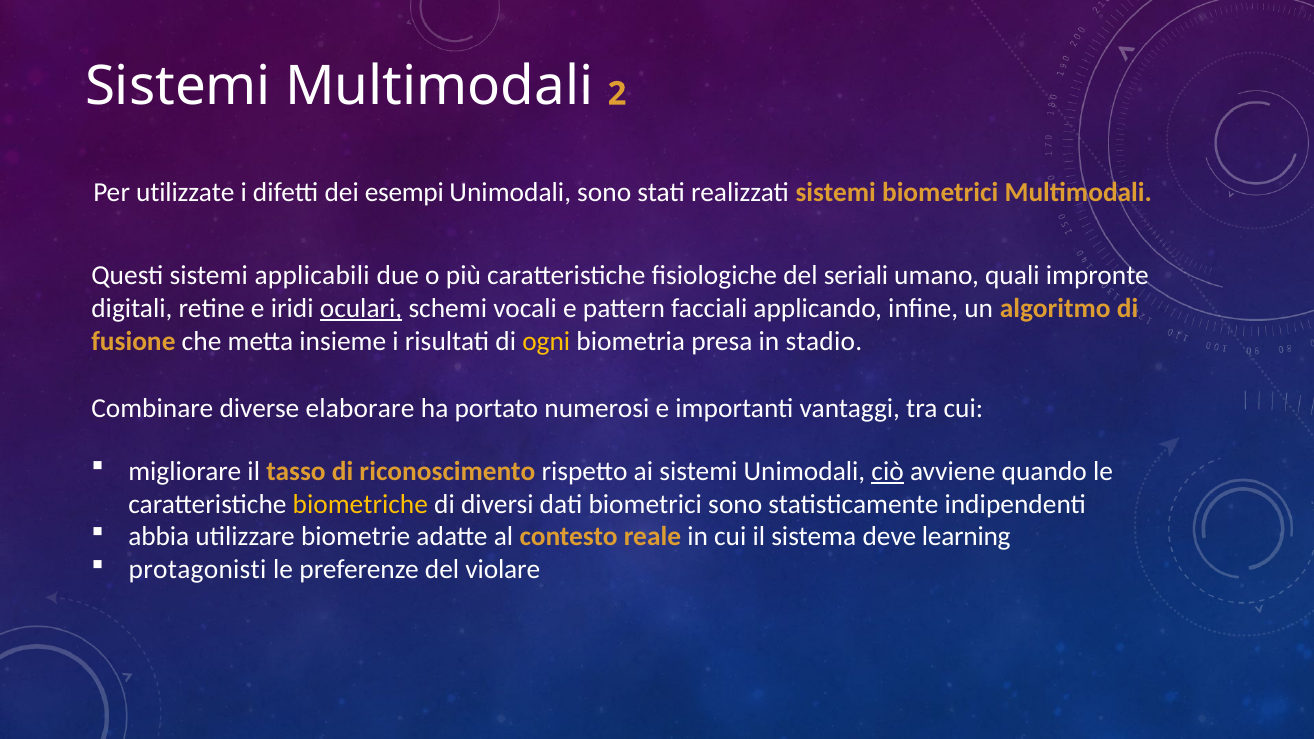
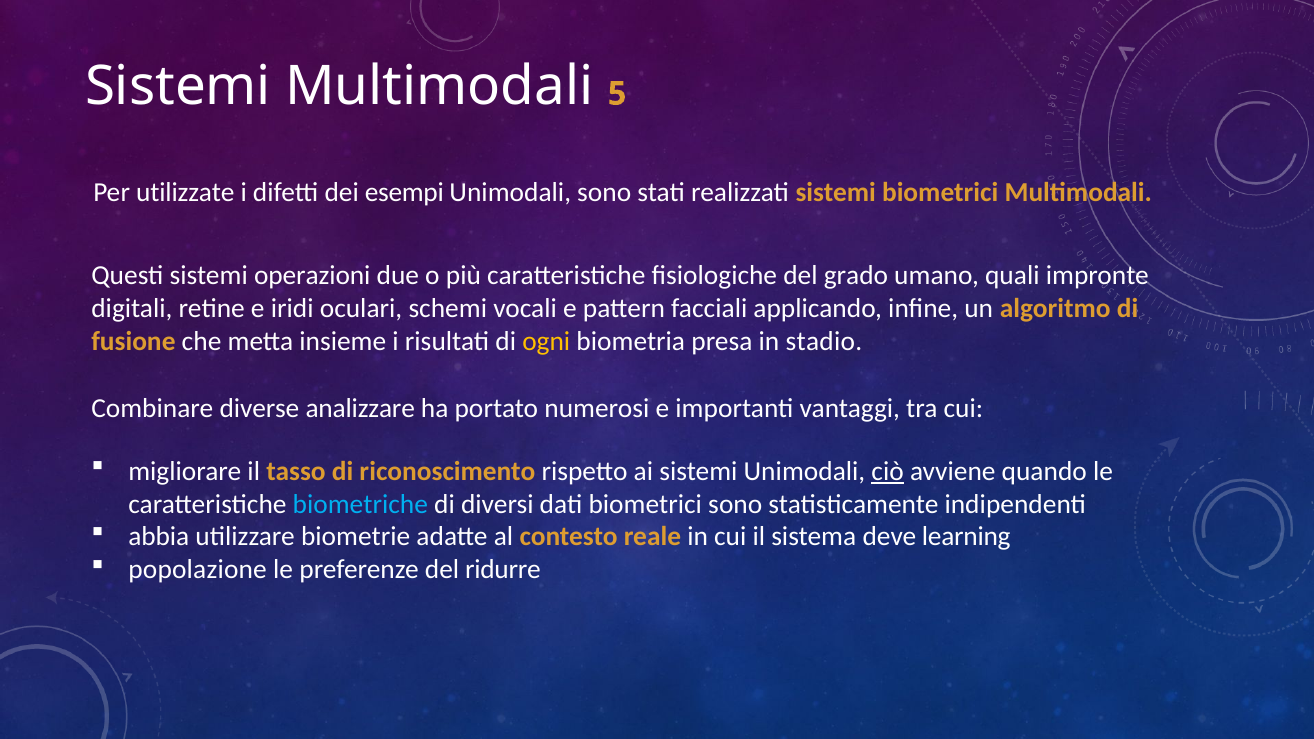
2: 2 -> 5
applicabili: applicabili -> operazioni
seriali: seriali -> grado
oculari underline: present -> none
elaborare: elaborare -> analizzare
biometriche colour: yellow -> light blue
protagonisti: protagonisti -> popolazione
violare: violare -> ridurre
